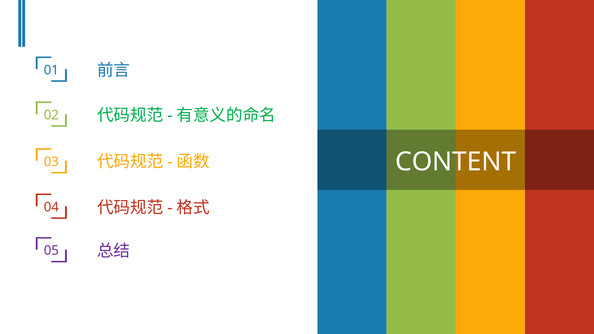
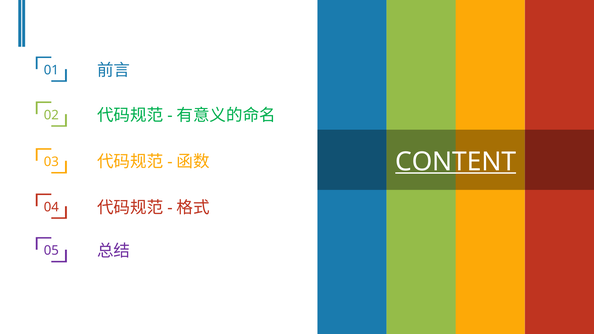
CONTENT underline: none -> present
